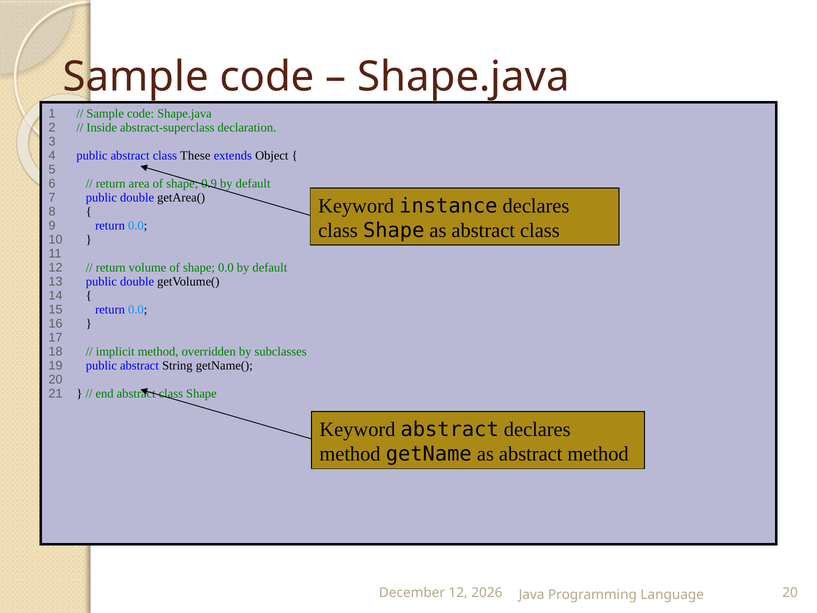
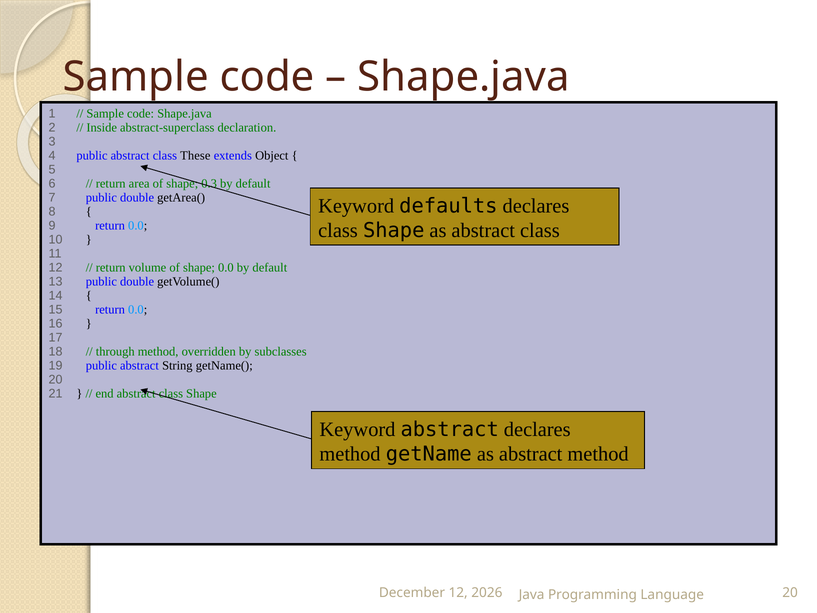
0.9: 0.9 -> 0.3
instance: instance -> defaults
implicit: implicit -> through
